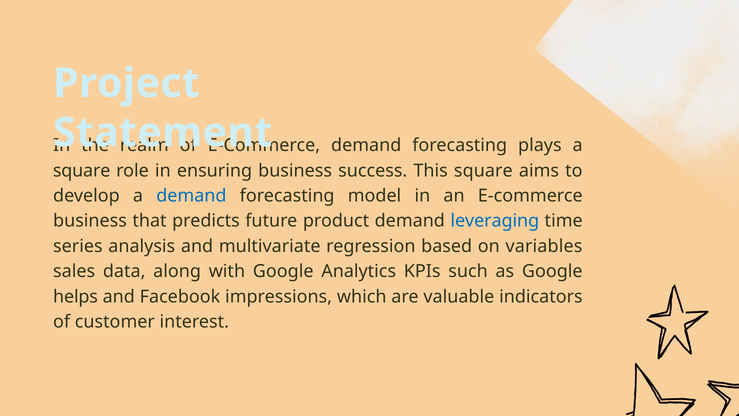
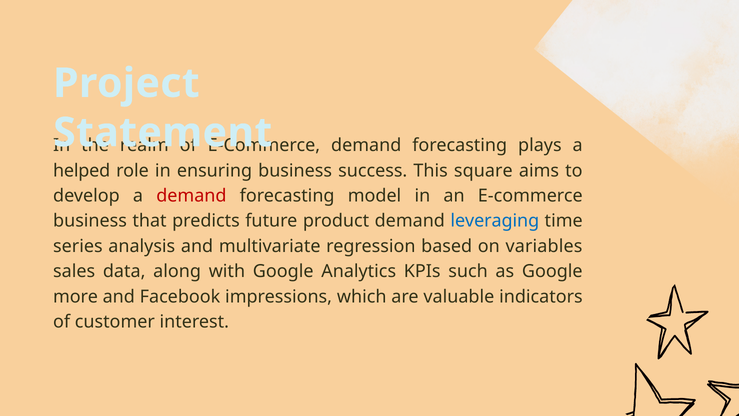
square at (82, 171): square -> helped
demand at (191, 196) colour: blue -> red
helps: helps -> more
